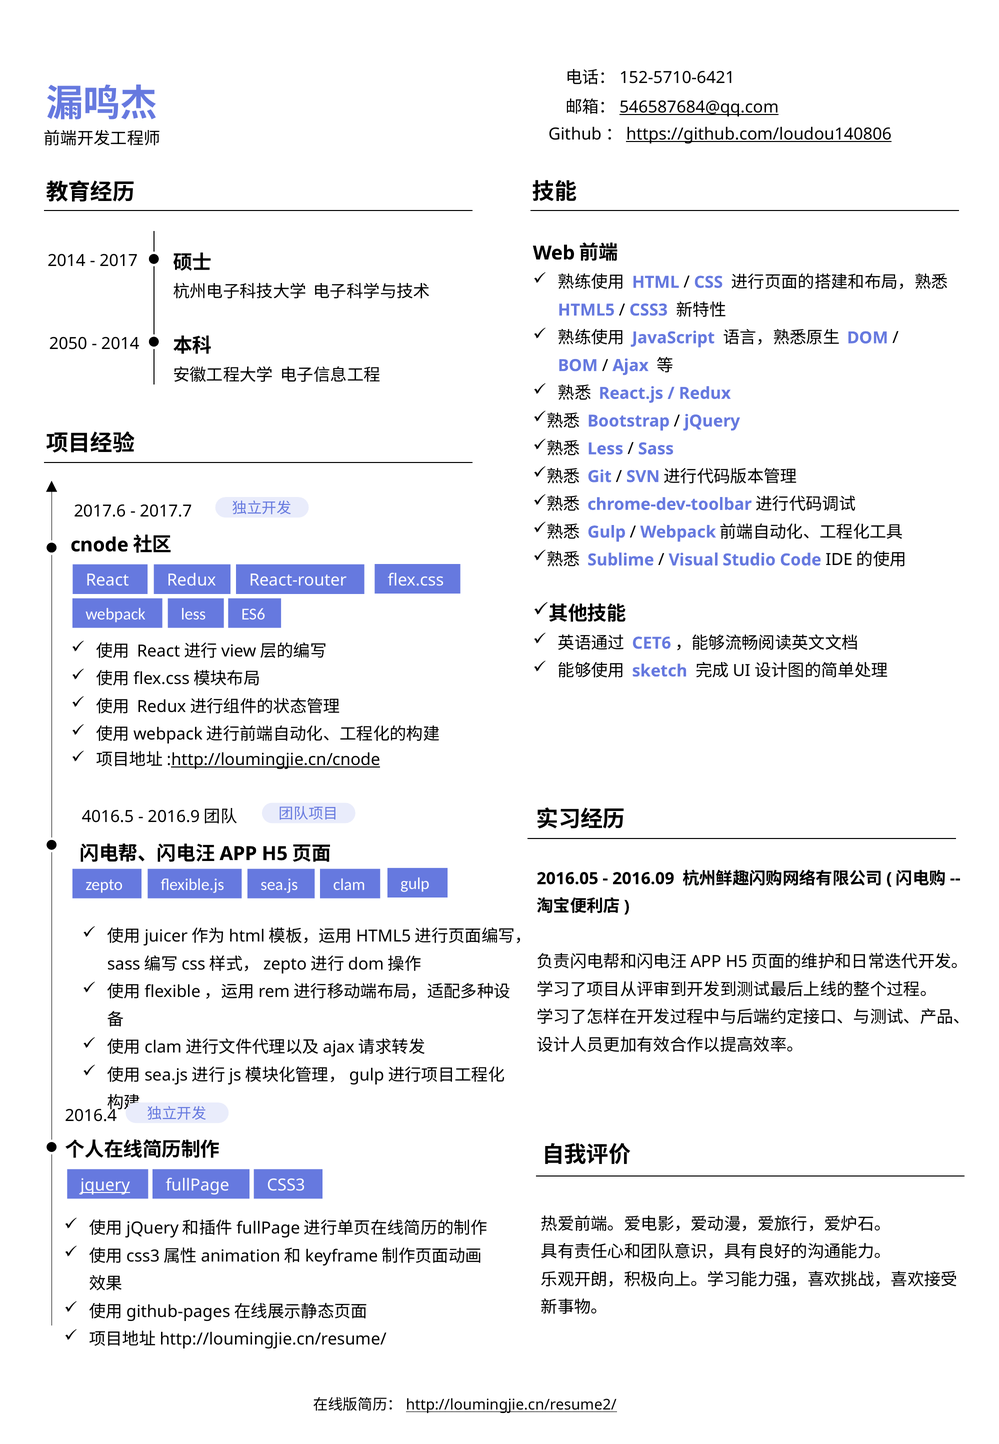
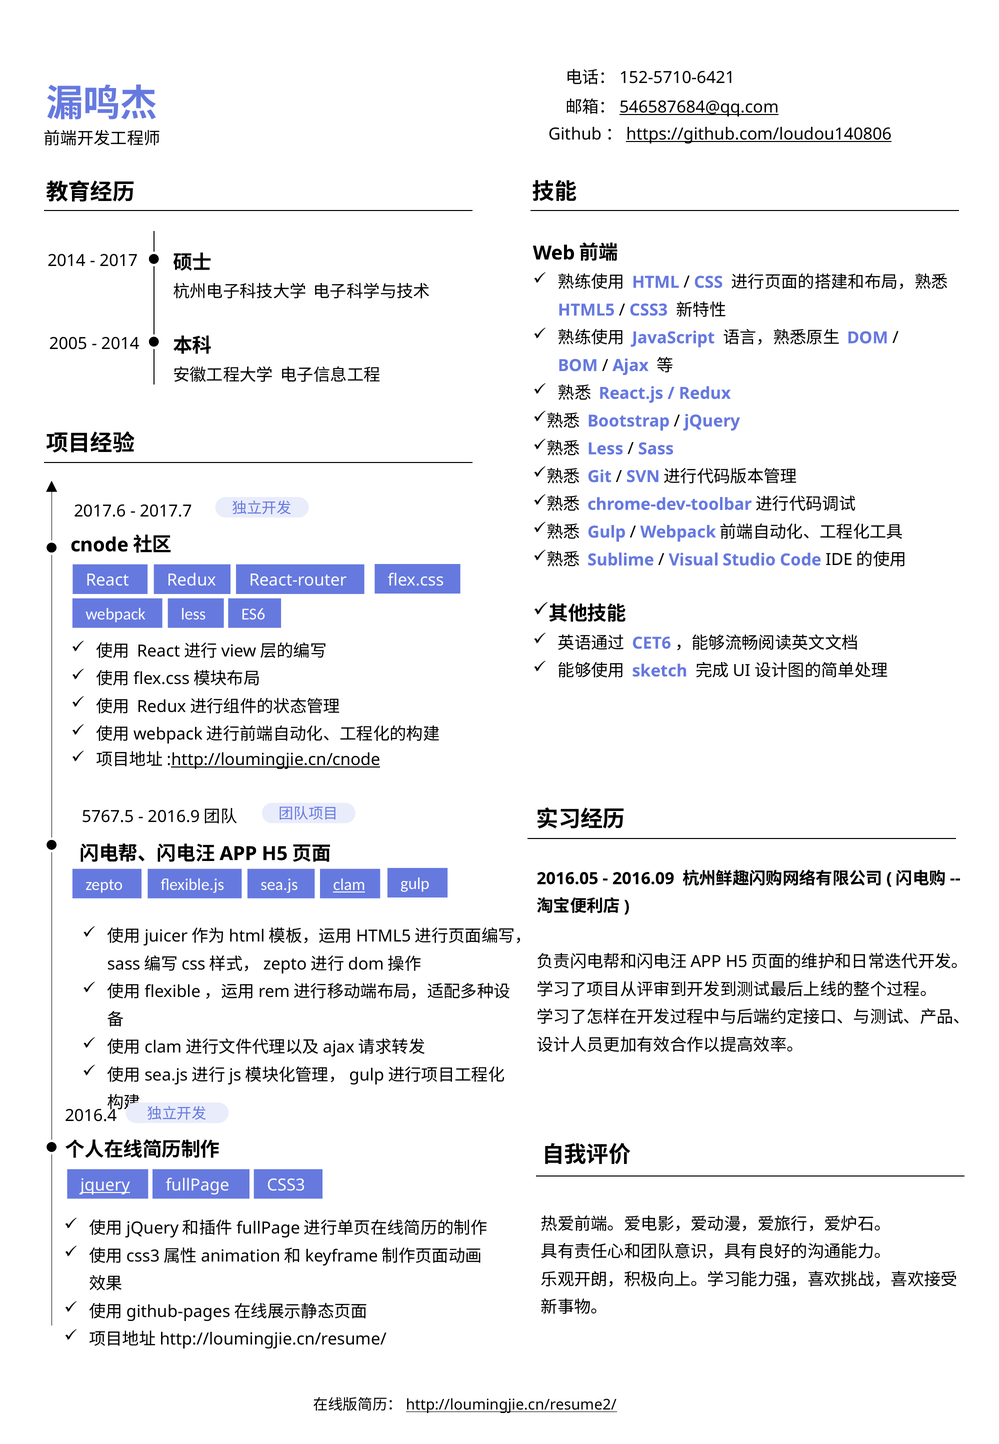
2050: 2050 -> 2005
4016.5: 4016.5 -> 5767.5
clam underline: none -> present
